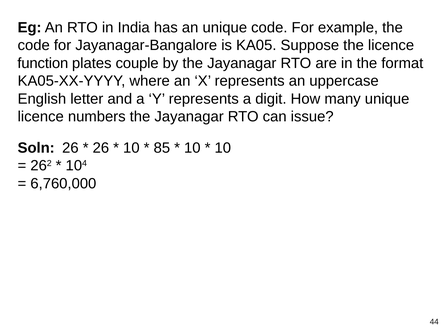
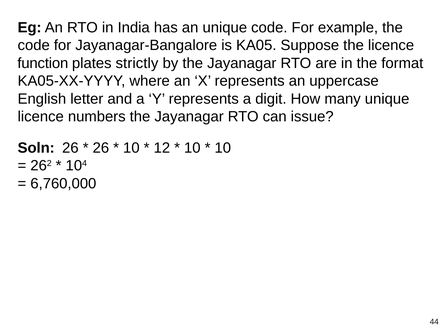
couple: couple -> strictly
85: 85 -> 12
